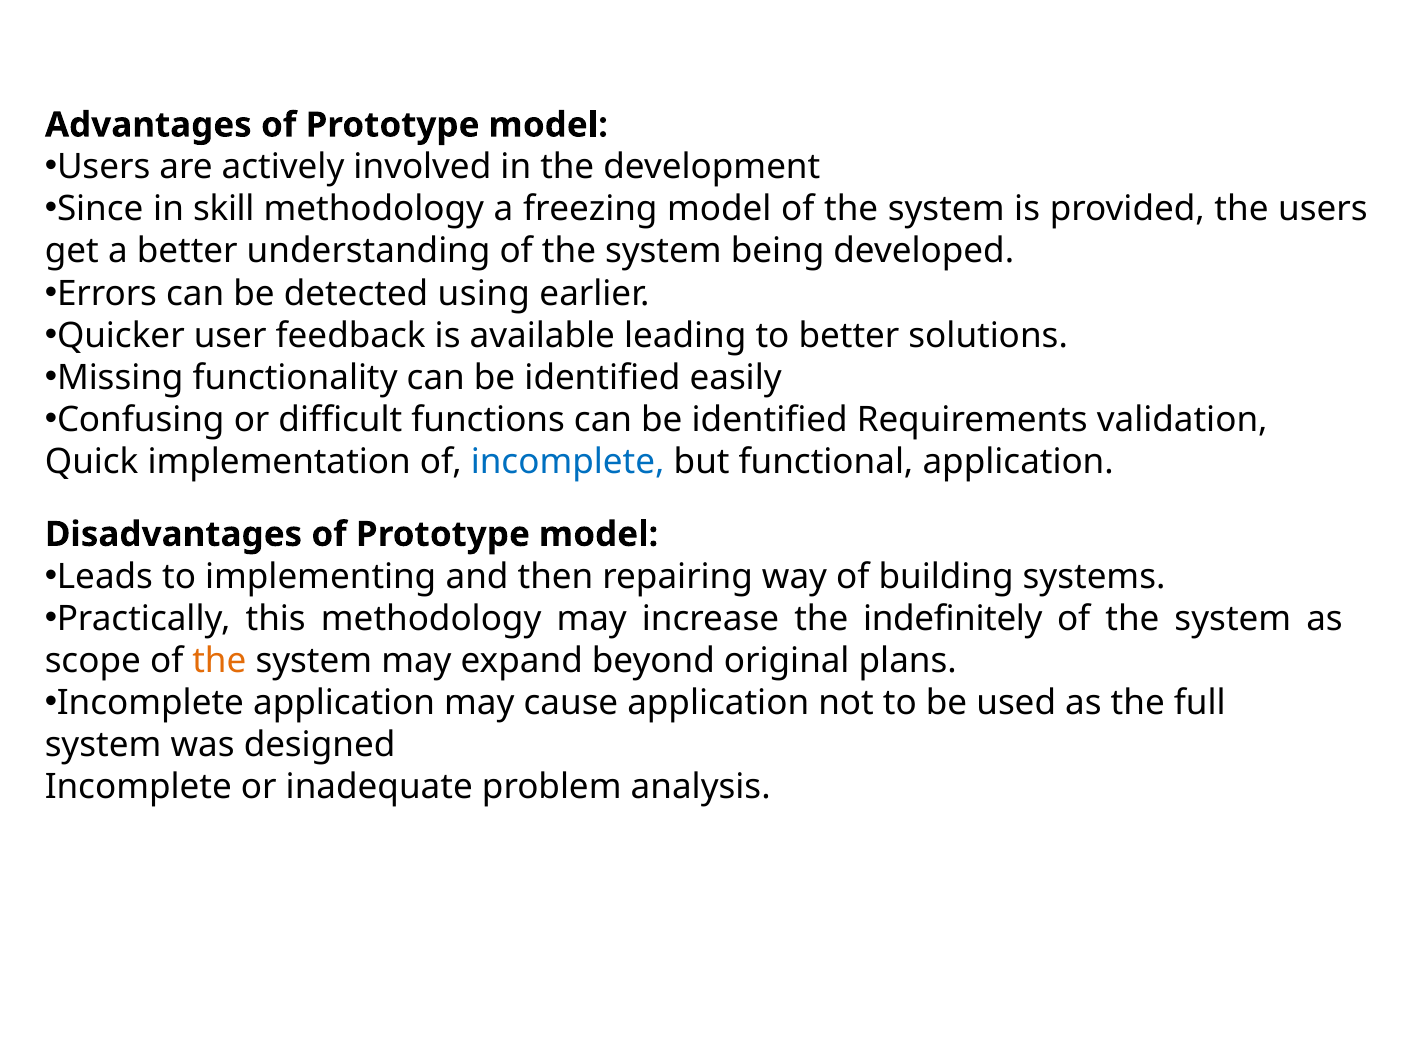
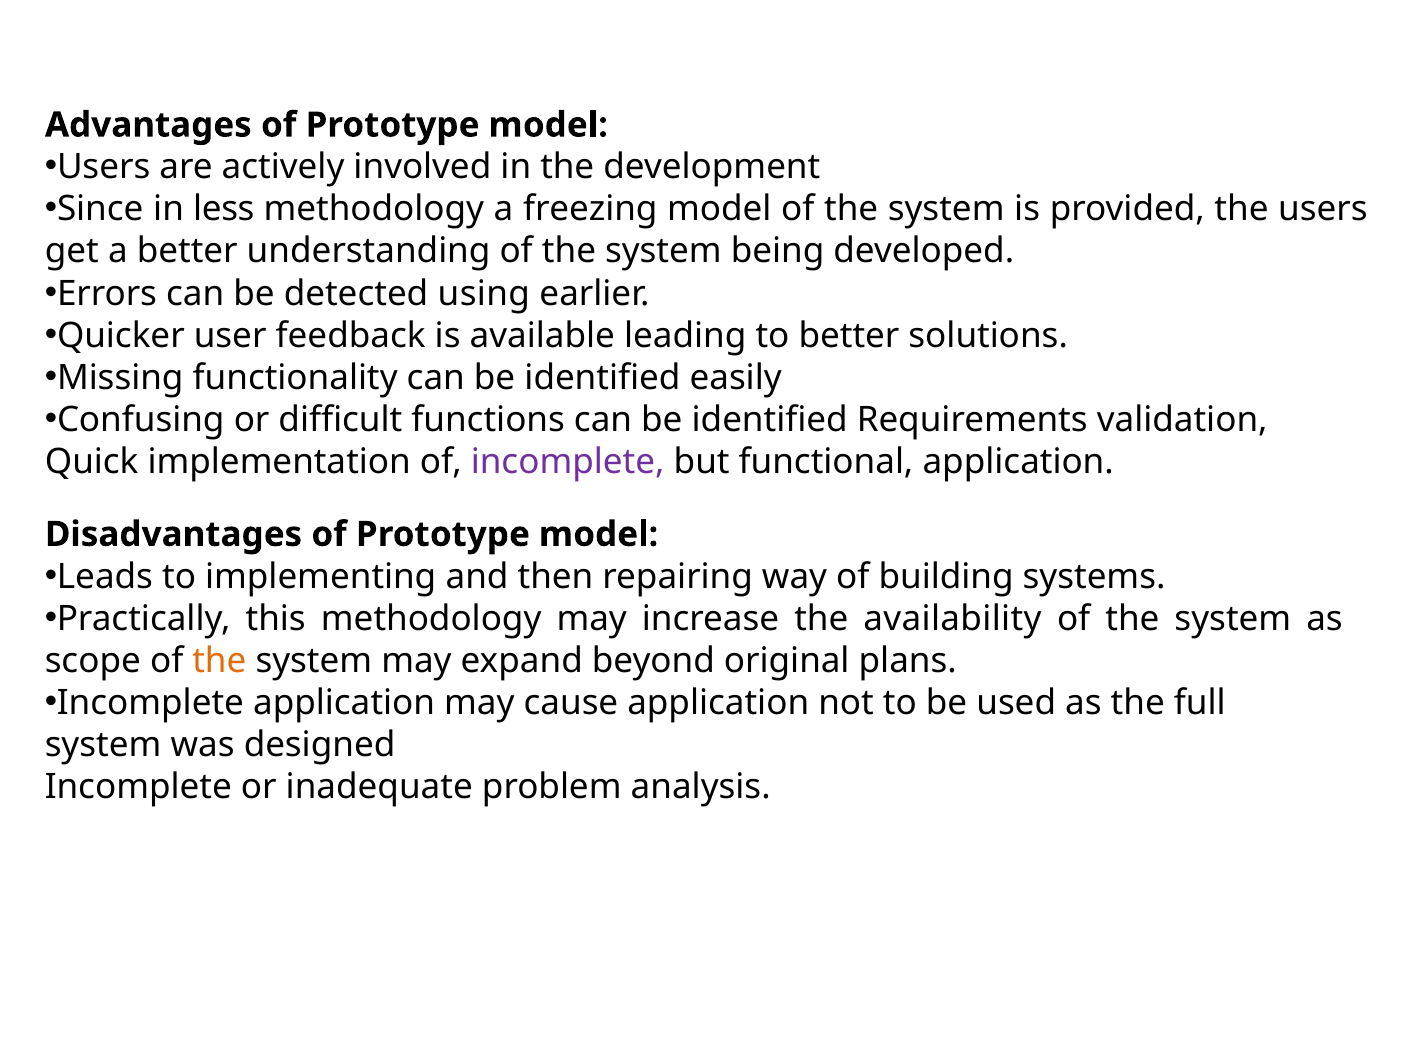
skill: skill -> less
incomplete at (568, 462) colour: blue -> purple
indefinitely: indefinitely -> availability
